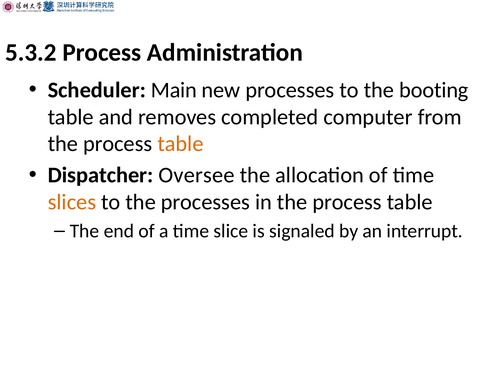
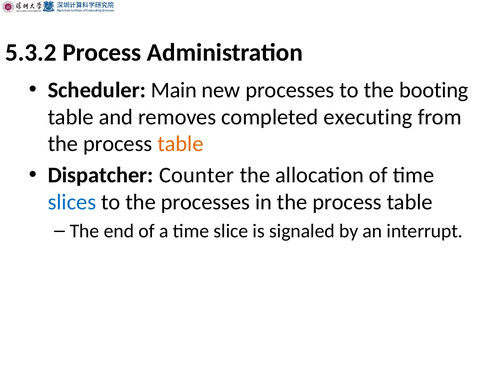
computer: computer -> executing
Oversee: Oversee -> Counter
slices colour: orange -> blue
